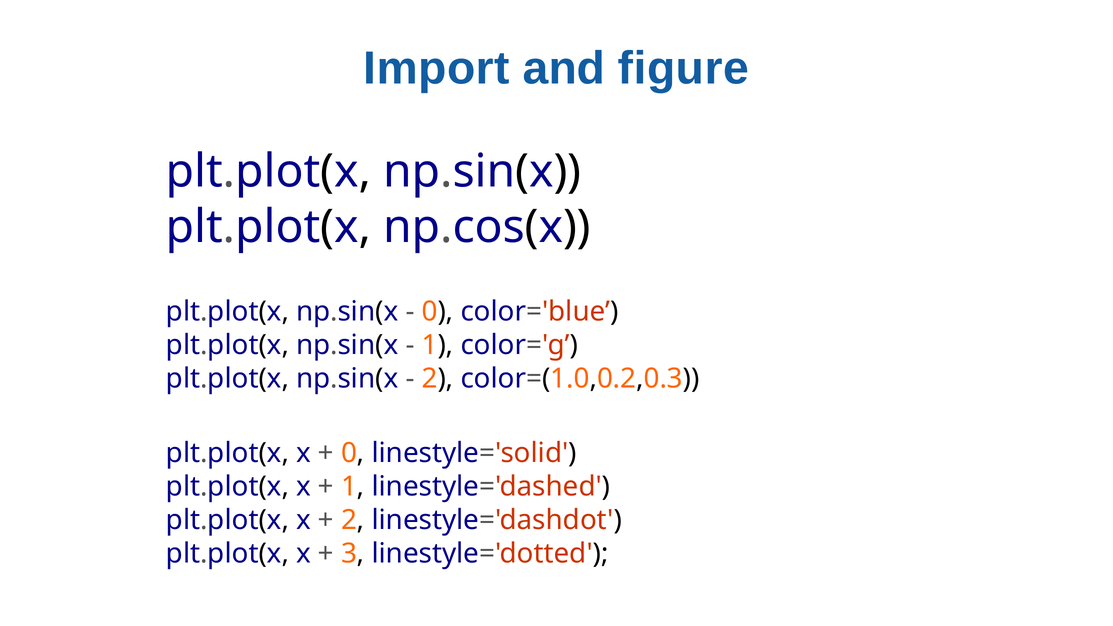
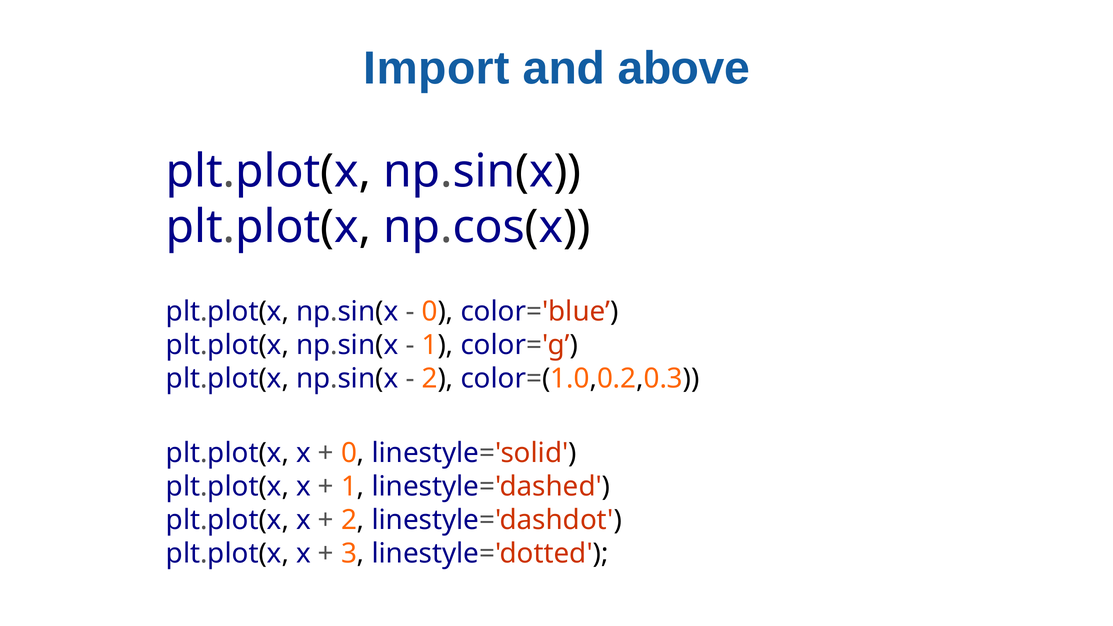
figure: figure -> above
